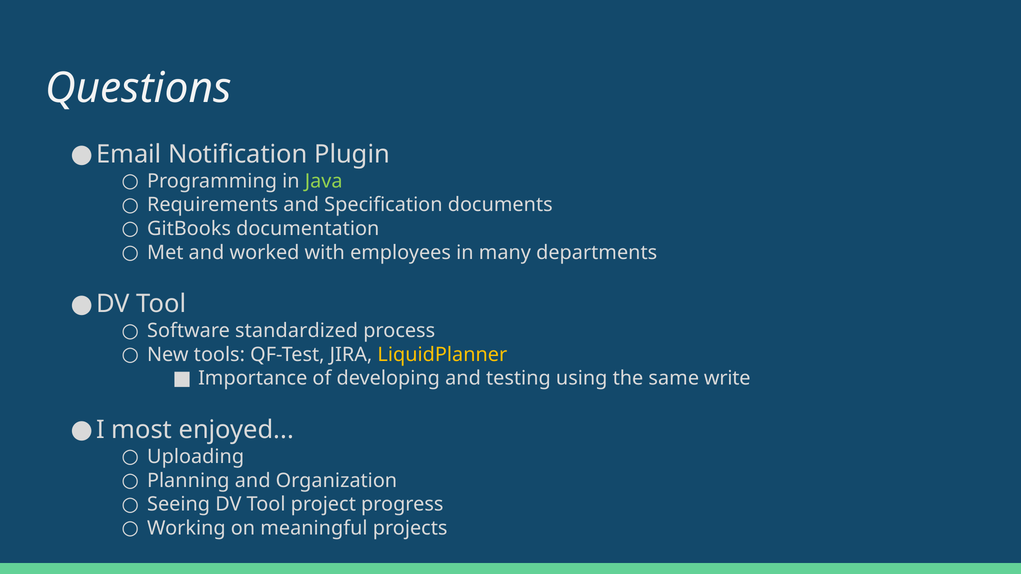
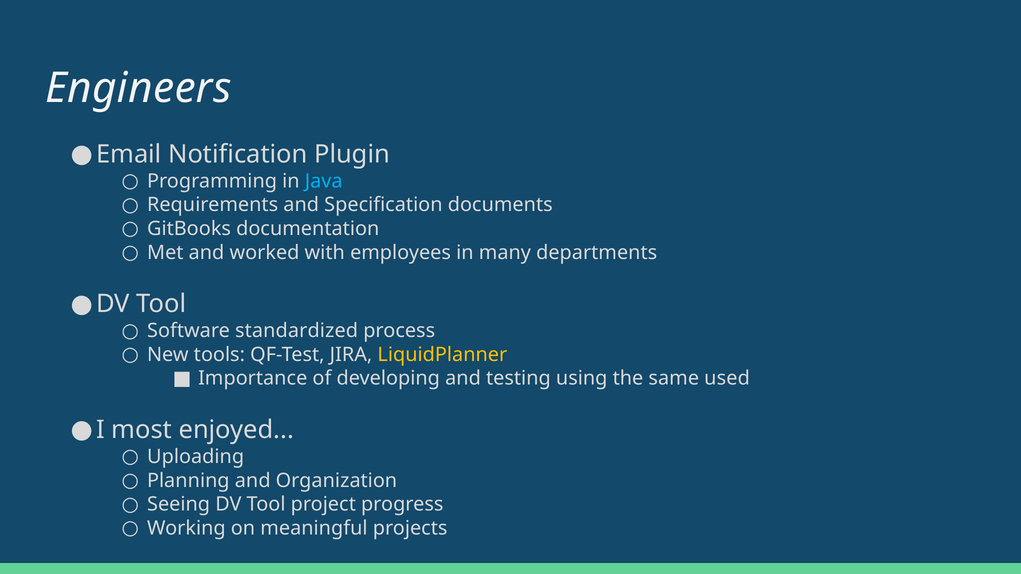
Questions: Questions -> Engineers
Java colour: light green -> light blue
write: write -> used
